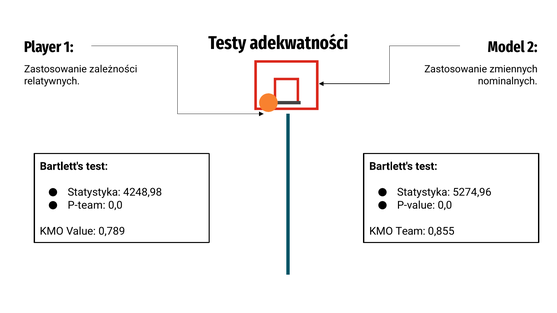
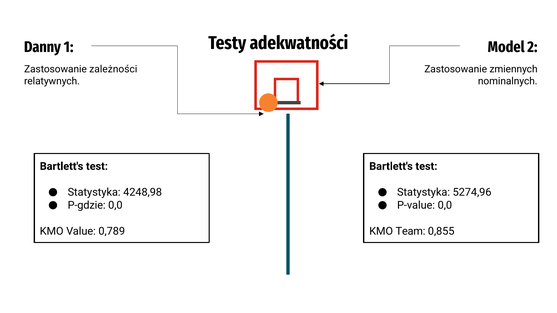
Player: Player -> Danny
P-team: P-team -> P-gdzie
